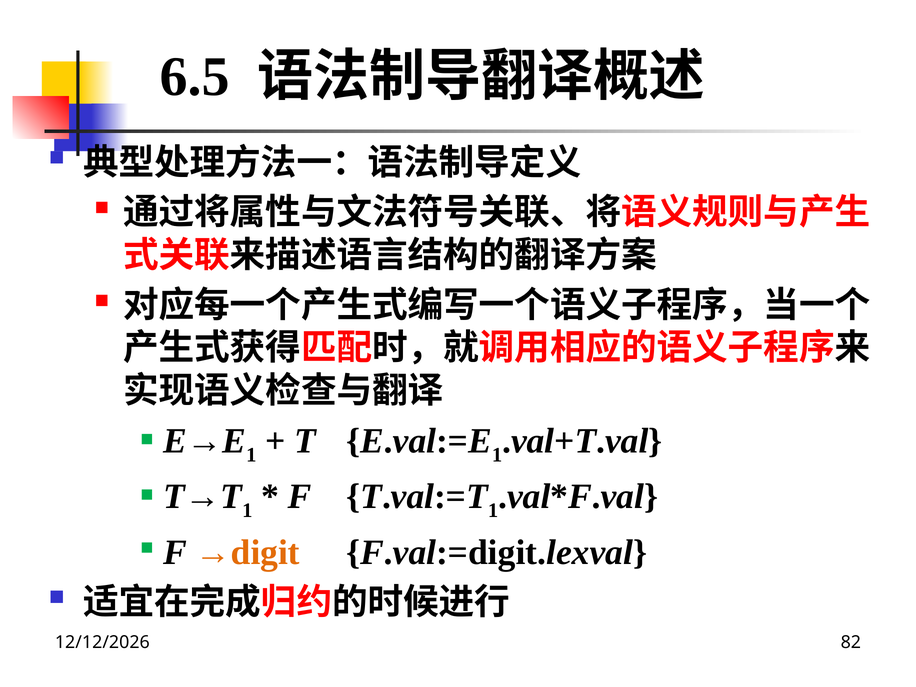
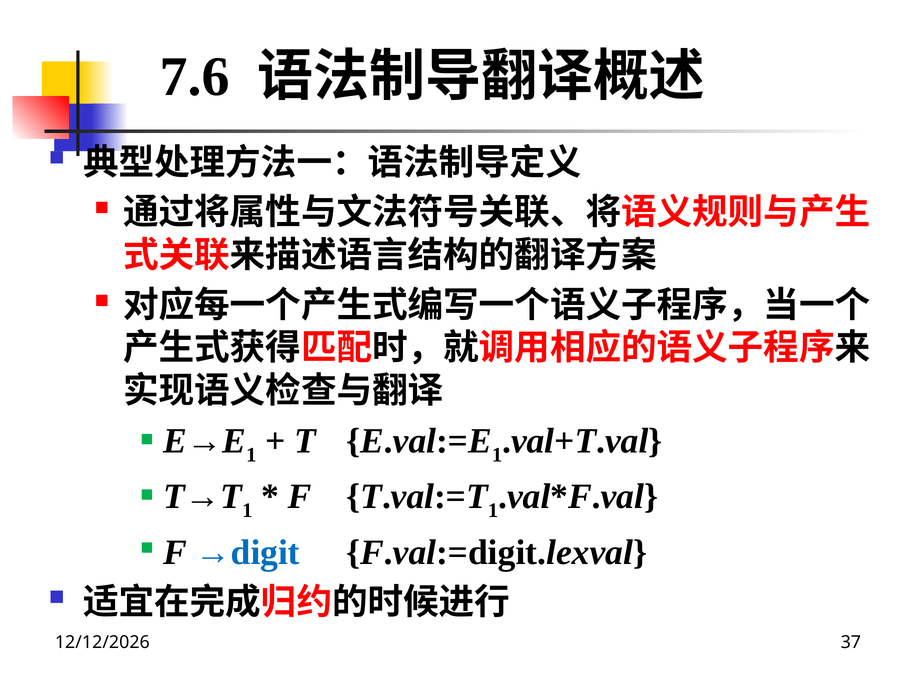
6.5: 6.5 -> 7.6
→digit colour: orange -> blue
82: 82 -> 37
